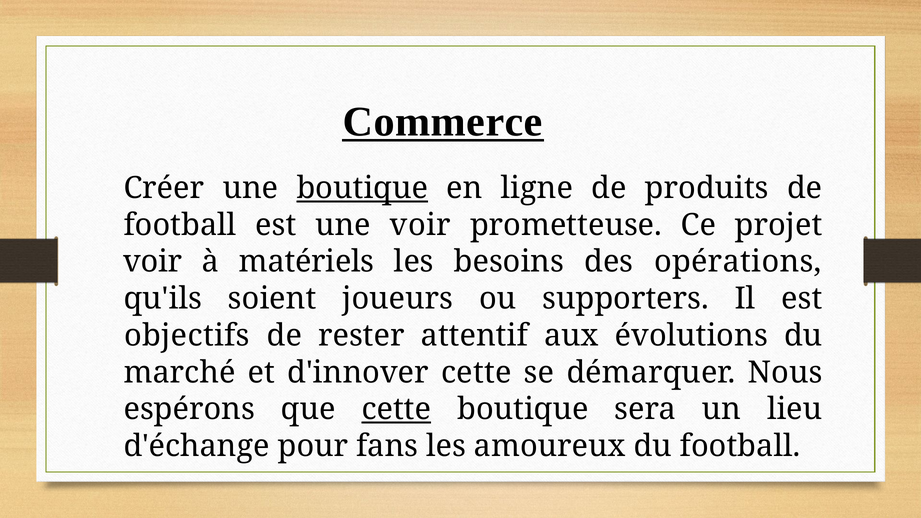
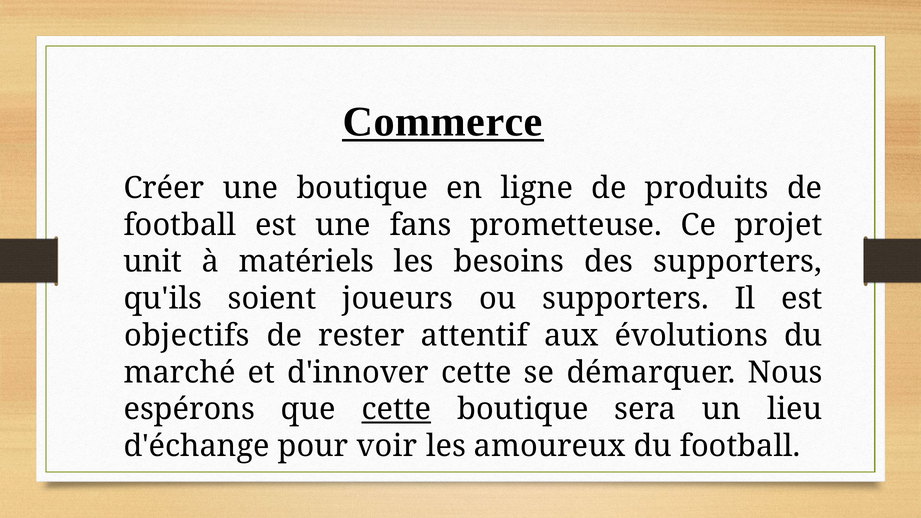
boutique at (362, 188) underline: present -> none
une voir: voir -> fans
voir at (153, 262): voir -> unit
des opérations: opérations -> supporters
fans: fans -> voir
